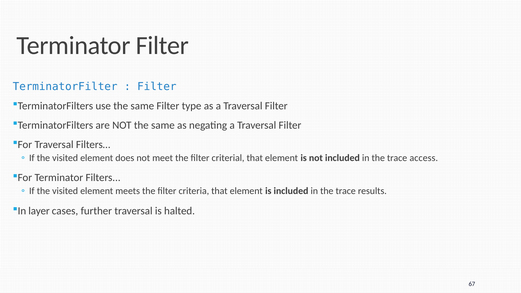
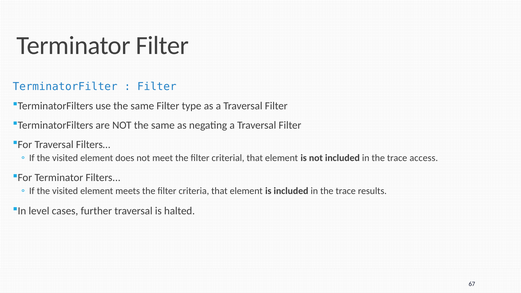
layer: layer -> level
